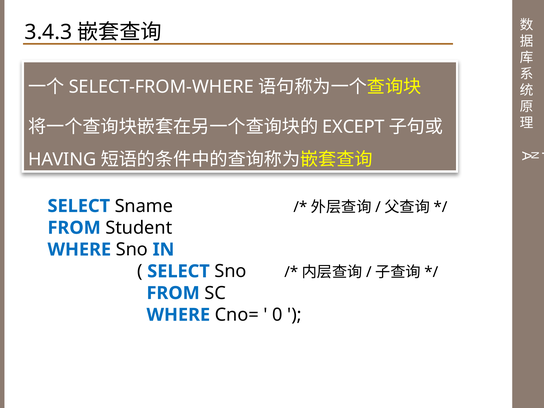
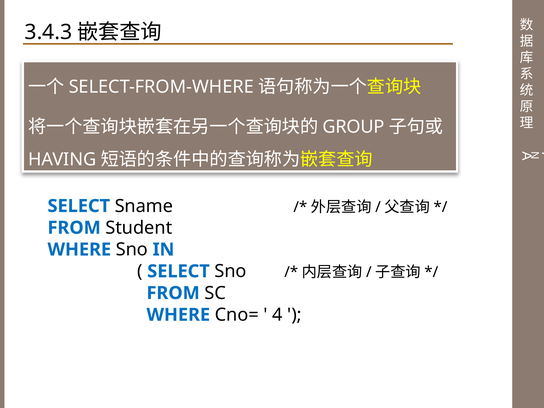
EXCEPT: EXCEPT -> GROUP
0: 0 -> 4
